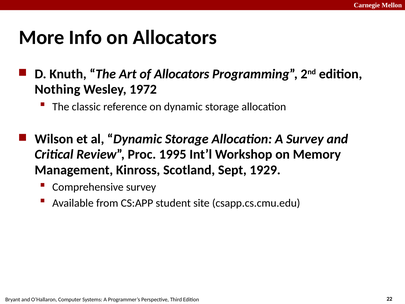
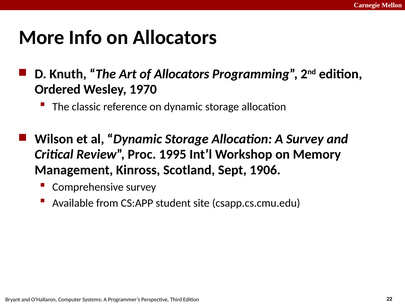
Nothing: Nothing -> Ordered
1972: 1972 -> 1970
1929: 1929 -> 1906
